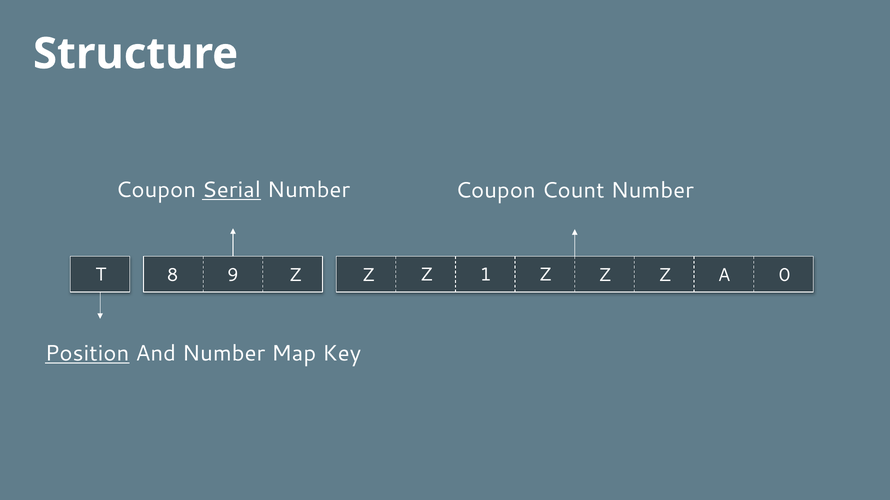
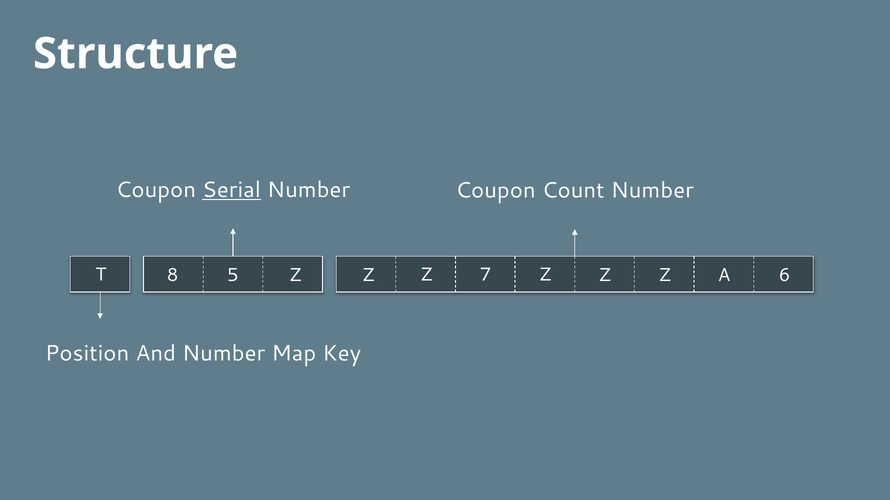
9: 9 -> 5
1: 1 -> 7
0: 0 -> 6
Position underline: present -> none
